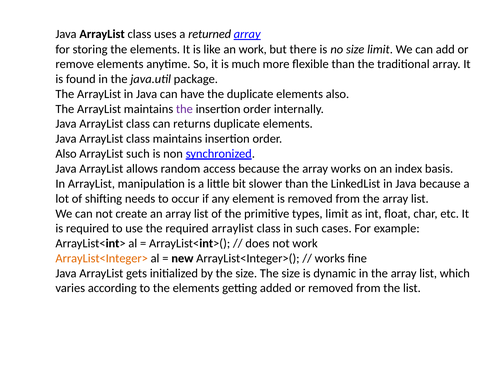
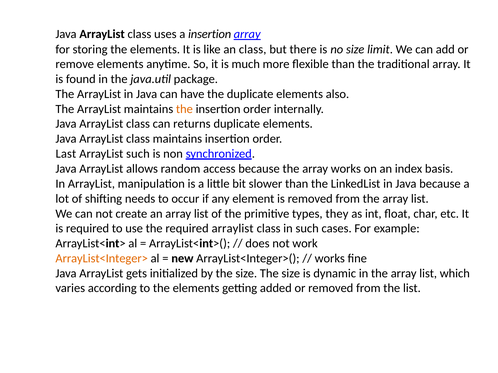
a returned: returned -> insertion
an work: work -> class
the at (184, 109) colour: purple -> orange
Also at (66, 154): Also -> Last
types limit: limit -> they
